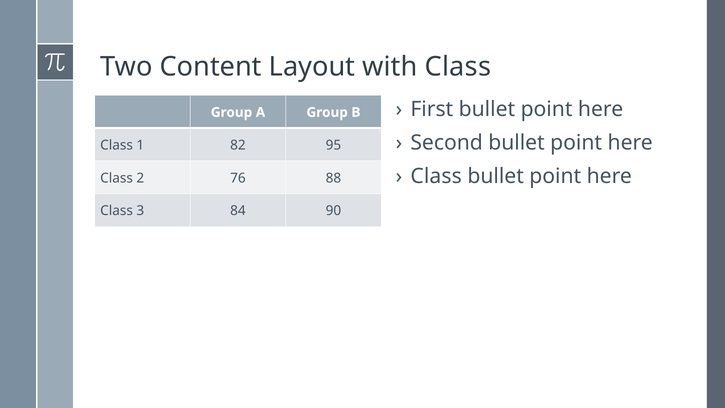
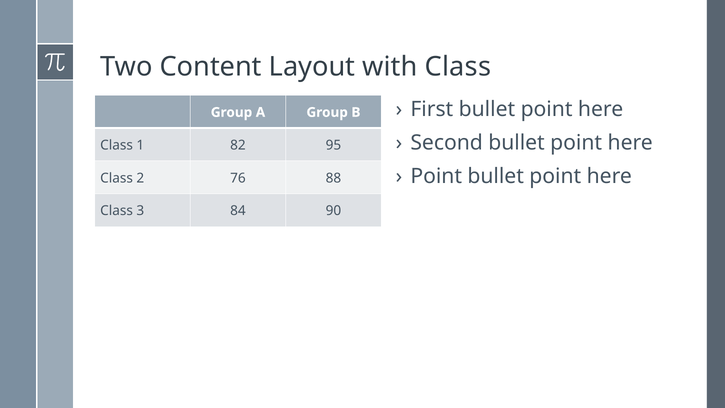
Class at (436, 176): Class -> Point
